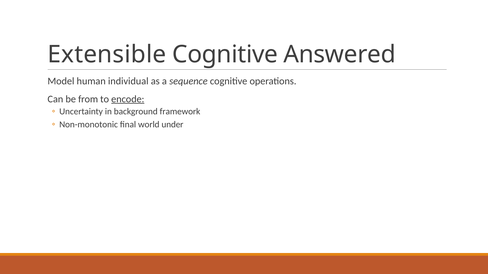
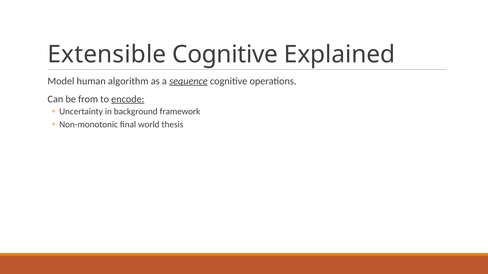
Answered: Answered -> Explained
individual: individual -> algorithm
sequence underline: none -> present
under: under -> thesis
